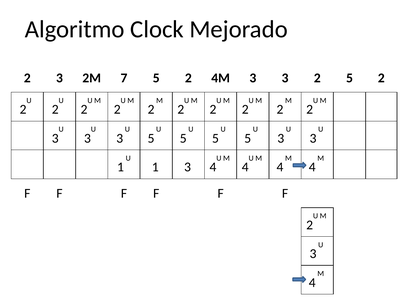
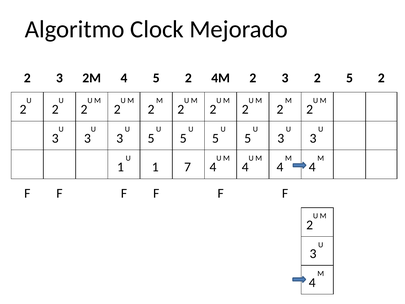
2M 7: 7 -> 4
4M 3: 3 -> 2
1 3: 3 -> 7
